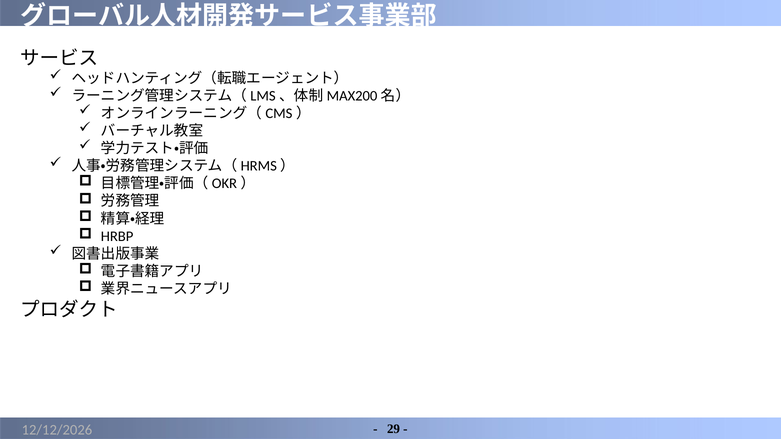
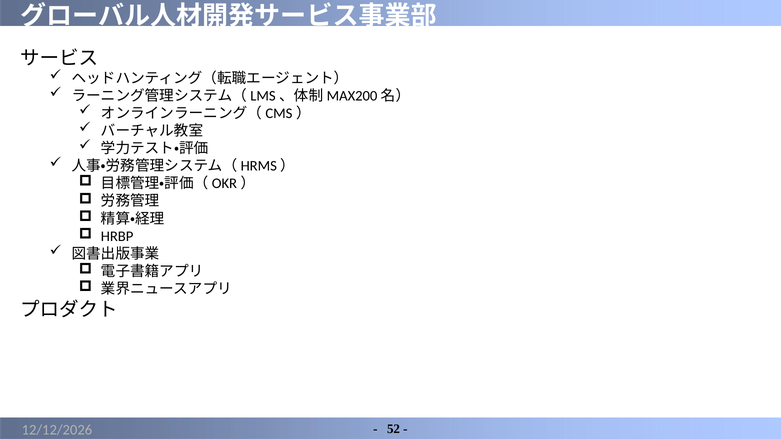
29: 29 -> 52
